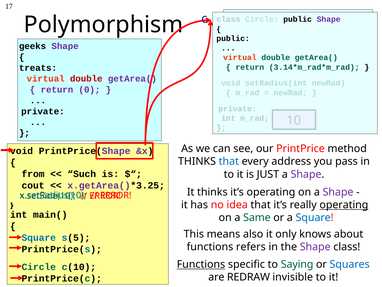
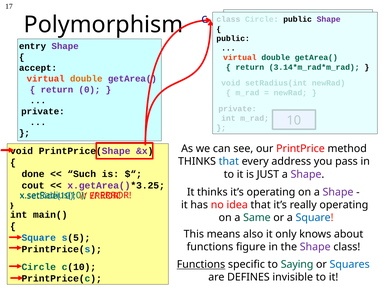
geeks: geeks -> entry
treats: treats -> accept
double at (86, 79) colour: red -> orange
from: from -> done
operating at (344, 205) underline: present -> none
refers: refers -> figure
REDRAW: REDRAW -> DEFINES
